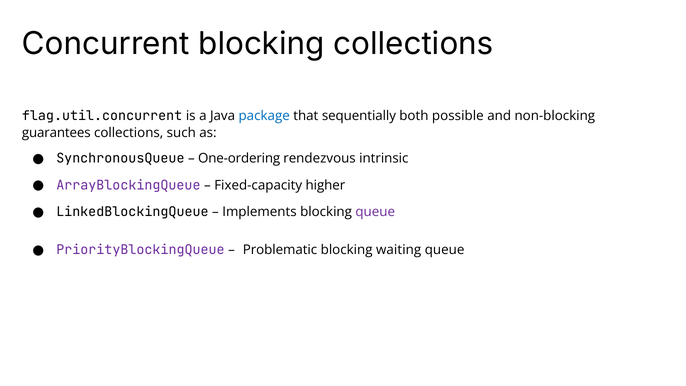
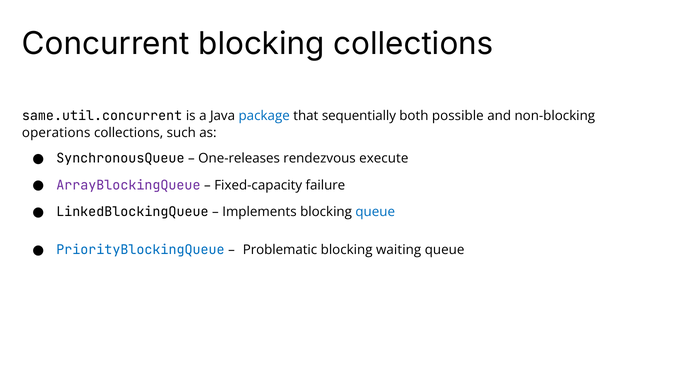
flag.util.concurrent: flag.util.concurrent -> same.util.concurrent
guarantees: guarantees -> operations
One-ordering: One-ordering -> One-releases
intrinsic: intrinsic -> execute
higher: higher -> failure
queue at (375, 212) colour: purple -> blue
PriorityBlockingQueue colour: purple -> blue
